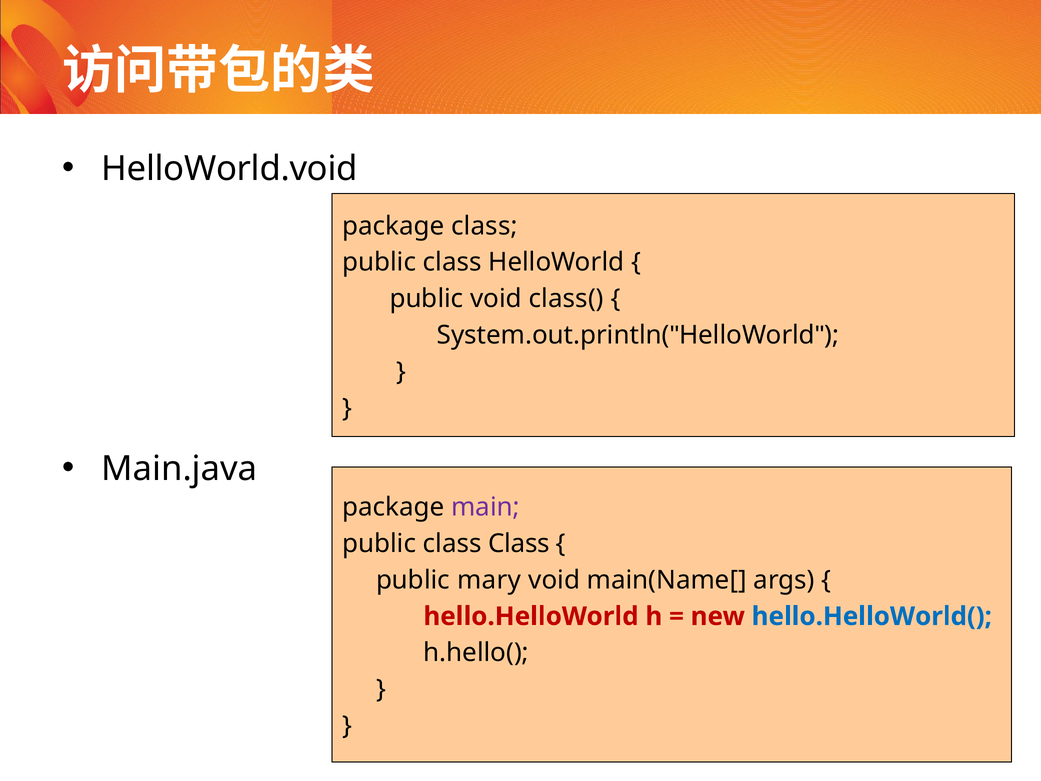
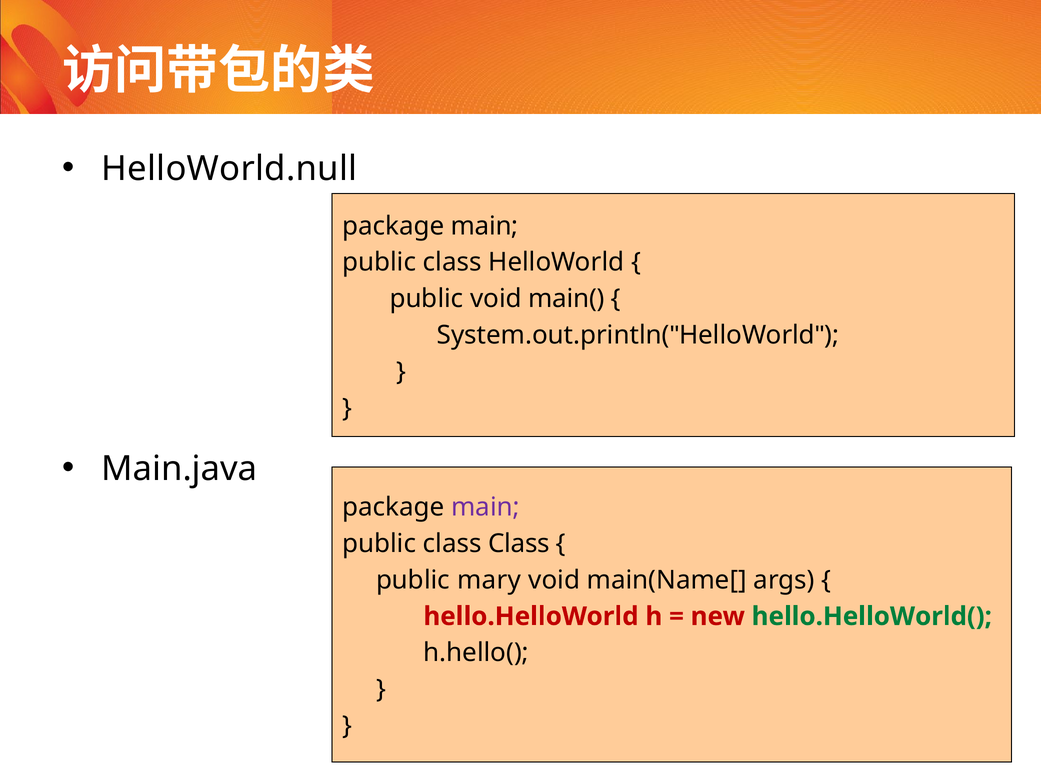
HelloWorld.void: HelloWorld.void -> HelloWorld.null
class at (484, 226): class -> main
class(: class( -> main(
hello.HelloWorld( colour: blue -> green
